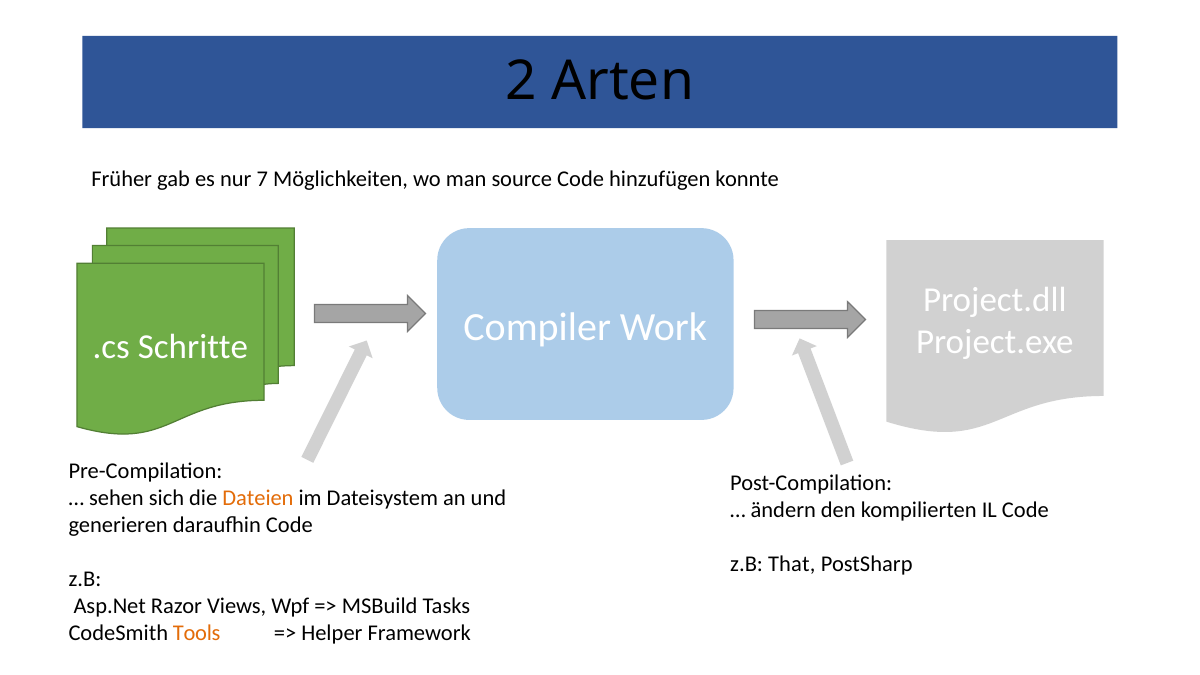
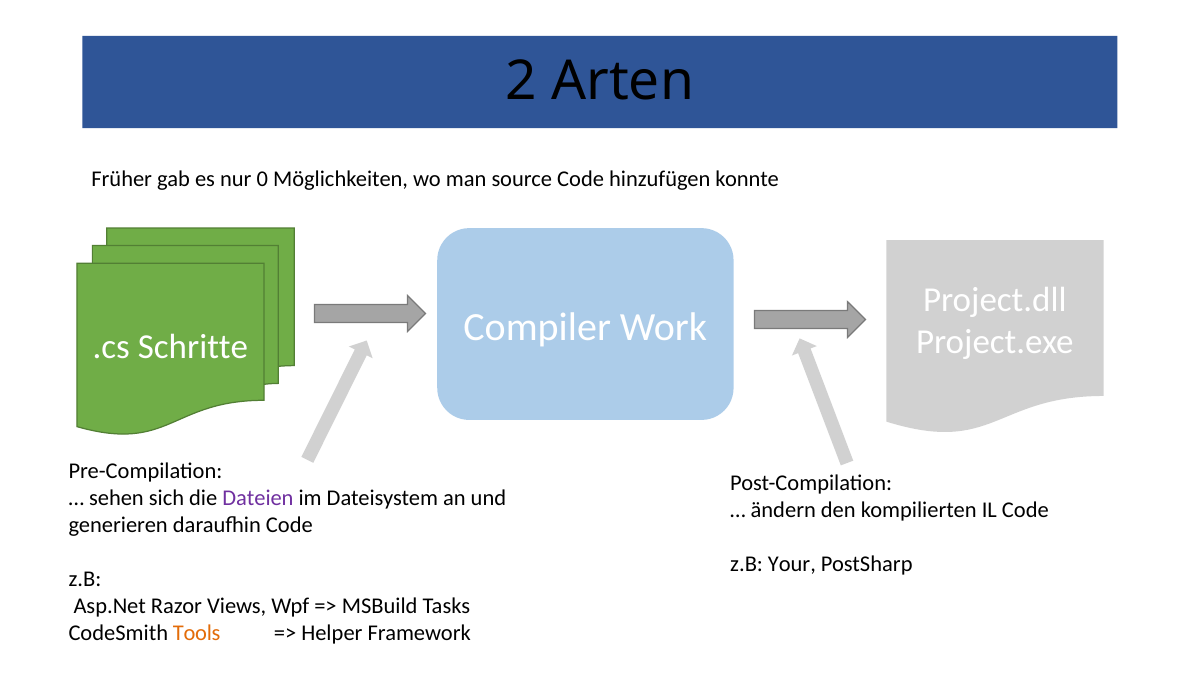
7: 7 -> 0
Dateien colour: orange -> purple
That: That -> Your
